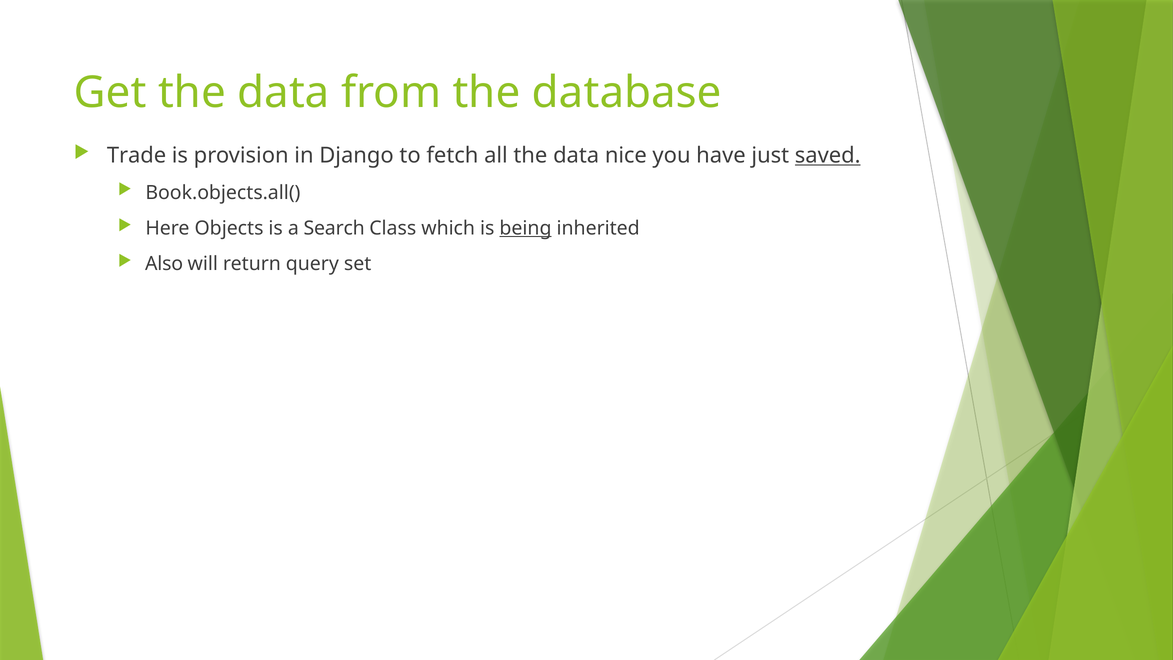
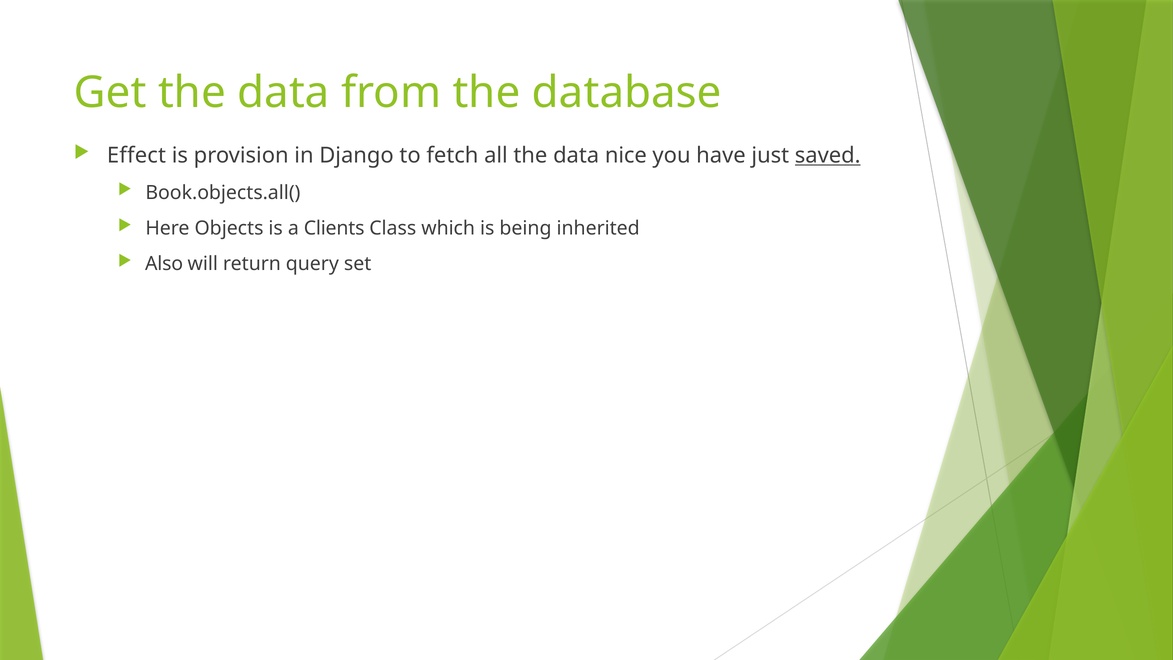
Trade: Trade -> Effect
Search: Search -> Clients
being underline: present -> none
